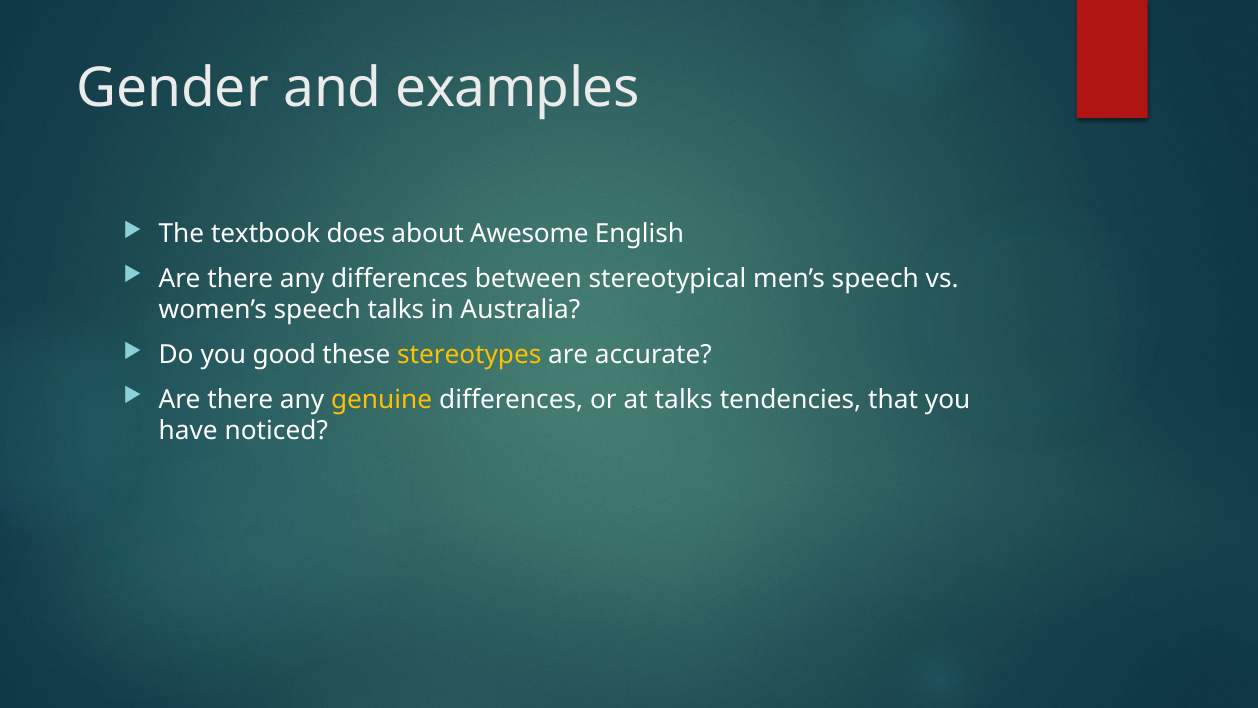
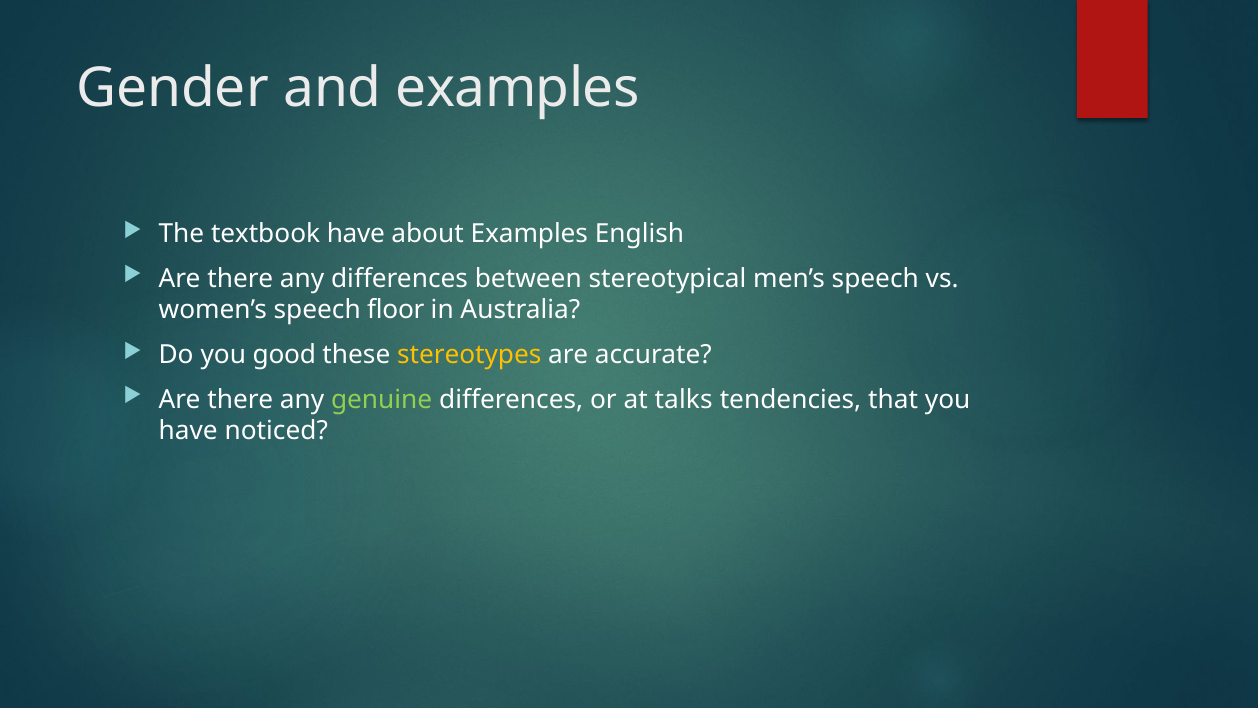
textbook does: does -> have
about Awesome: Awesome -> Examples
speech talks: talks -> floor
genuine colour: yellow -> light green
